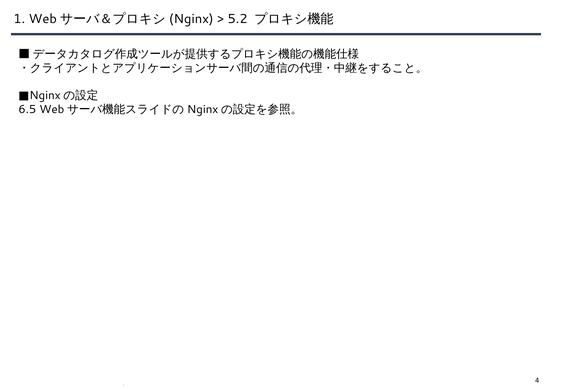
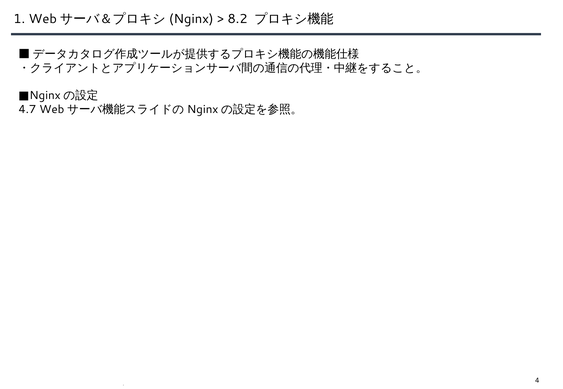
5.2: 5.2 -> 8.2
6.5: 6.5 -> 4.7
